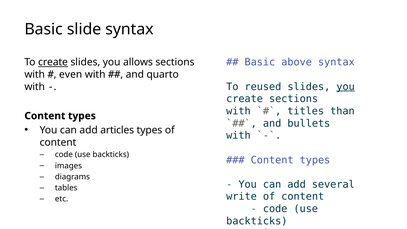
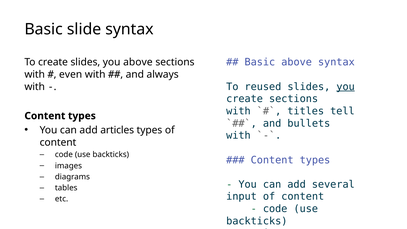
create at (53, 62) underline: present -> none
you allows: allows -> above
quarto: quarto -> always
than: than -> tell
write: write -> input
